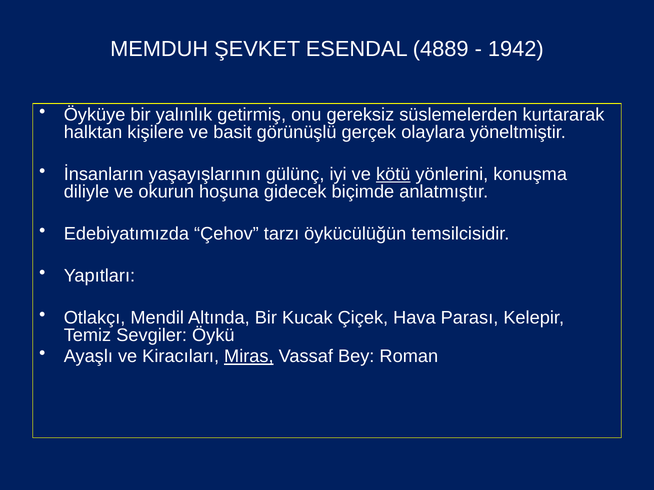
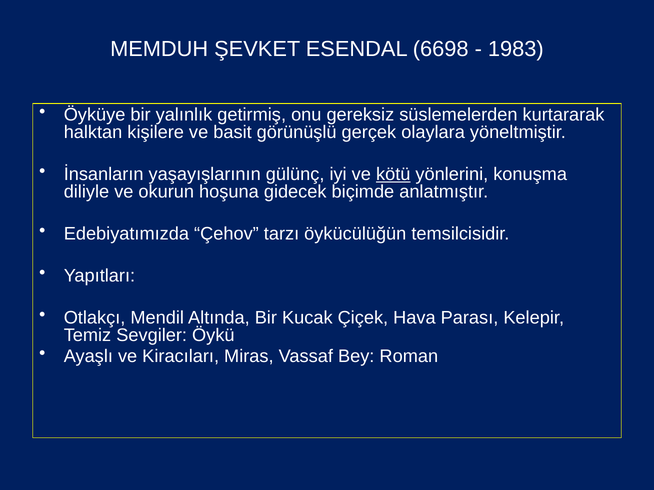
4889: 4889 -> 6698
1942: 1942 -> 1983
Miras underline: present -> none
